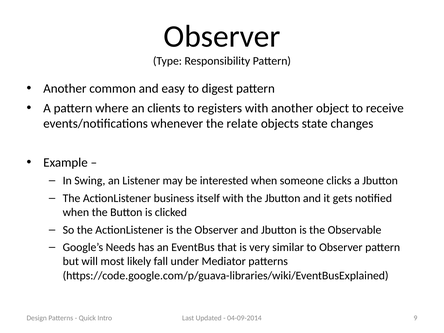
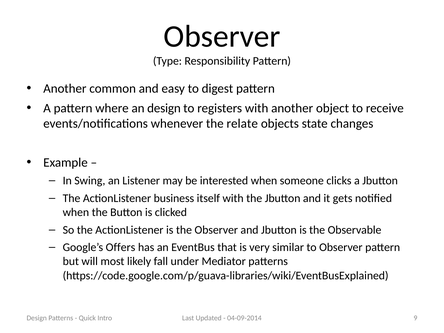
an clients: clients -> design
Needs: Needs -> Offers
